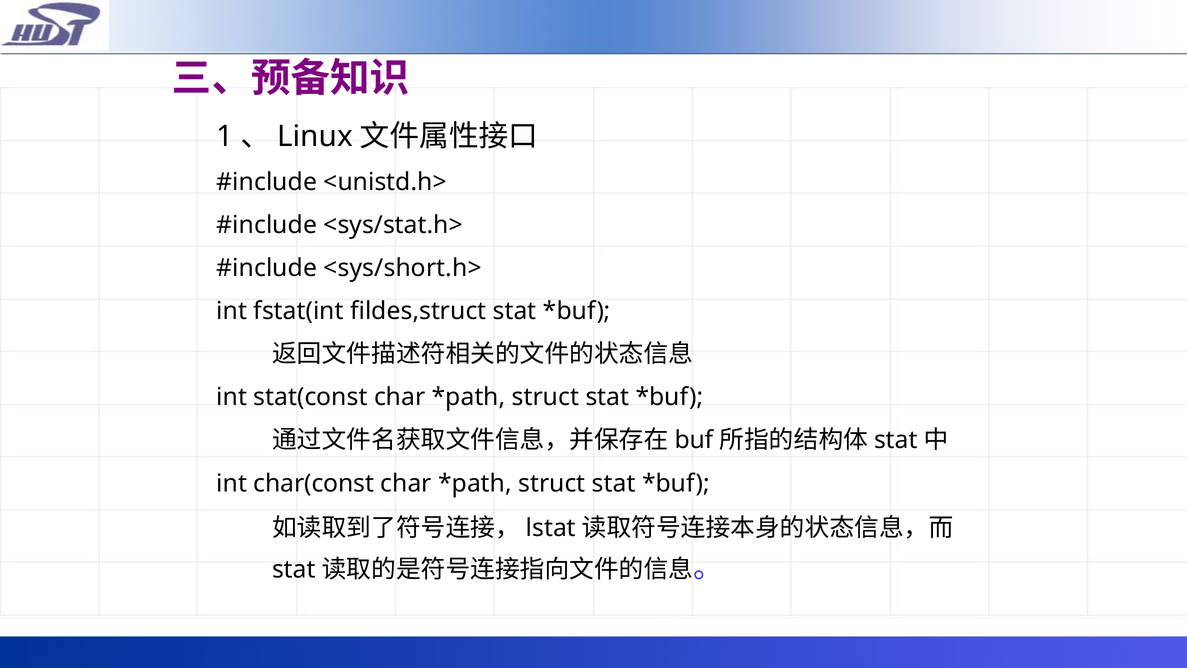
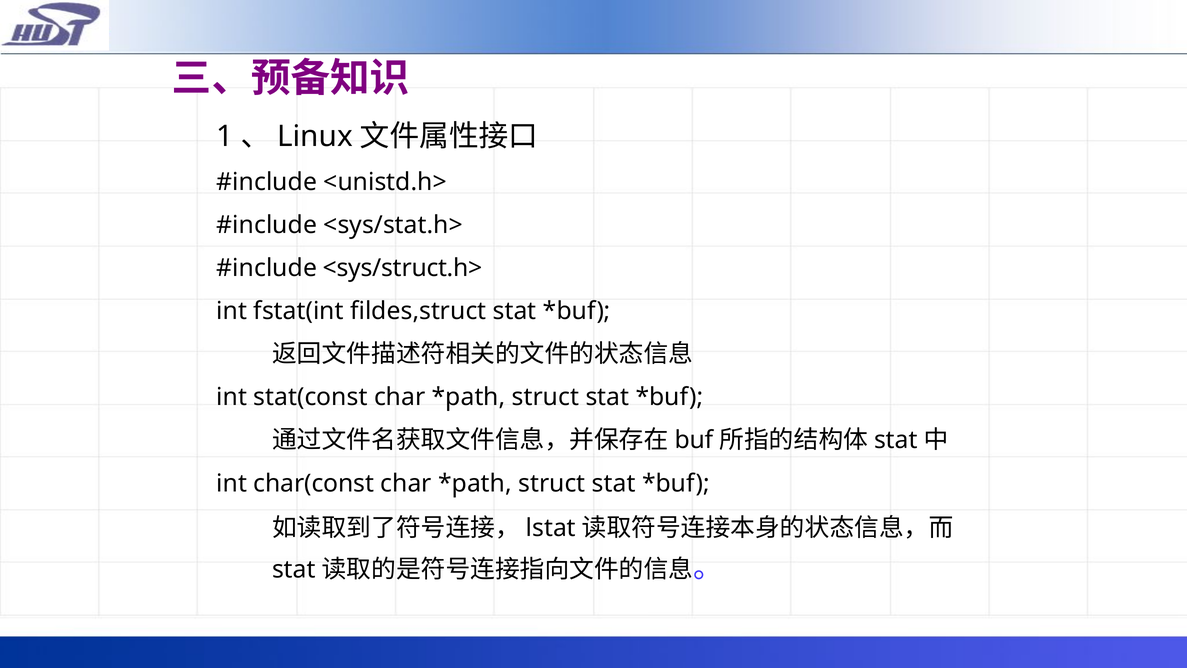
<sys/short.h>: <sys/short.h> -> <sys/struct.h>
